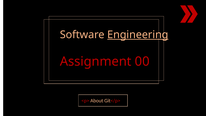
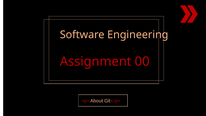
Engineering underline: present -> none
